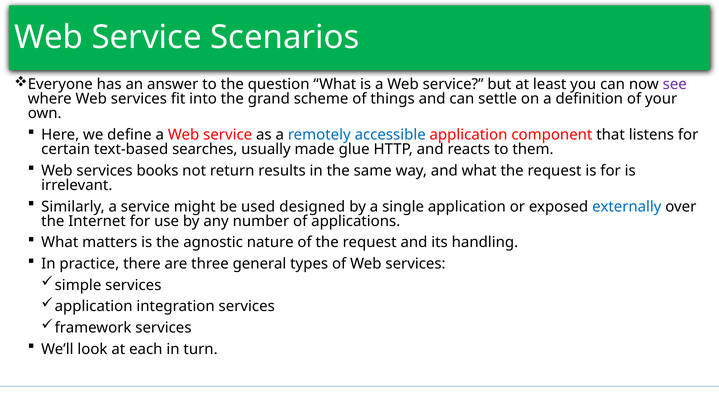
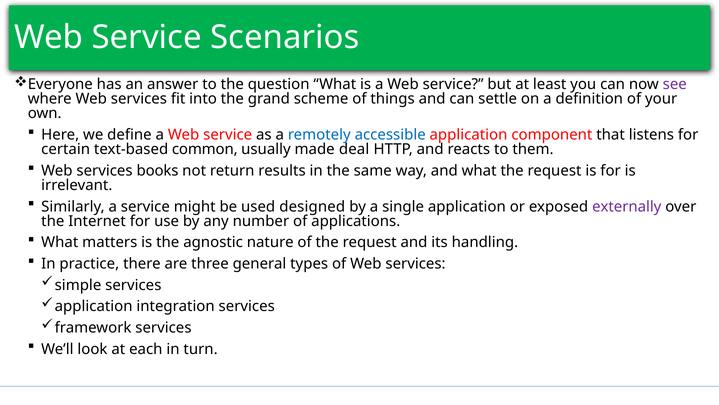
searches: searches -> common
glue: glue -> deal
externally colour: blue -> purple
